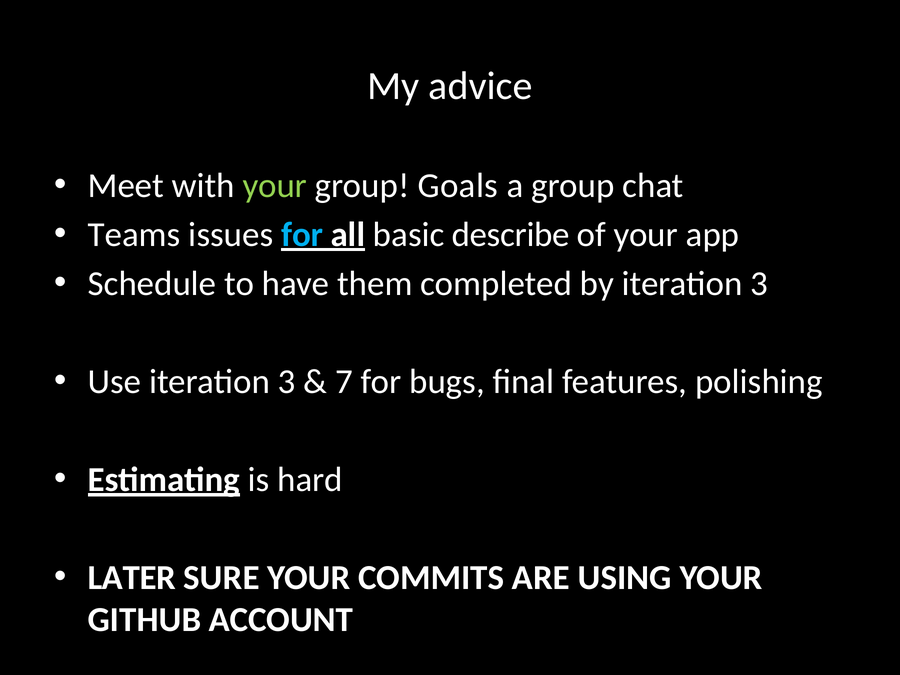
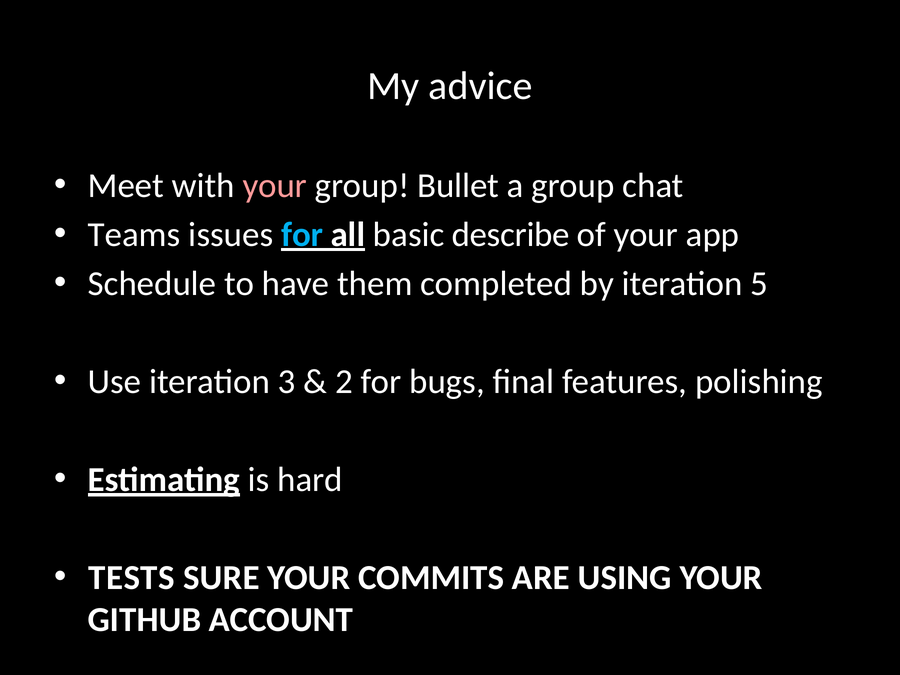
your at (275, 185) colour: light green -> pink
Goals: Goals -> Bullet
by iteration 3: 3 -> 5
7: 7 -> 2
LATER: LATER -> TESTS
